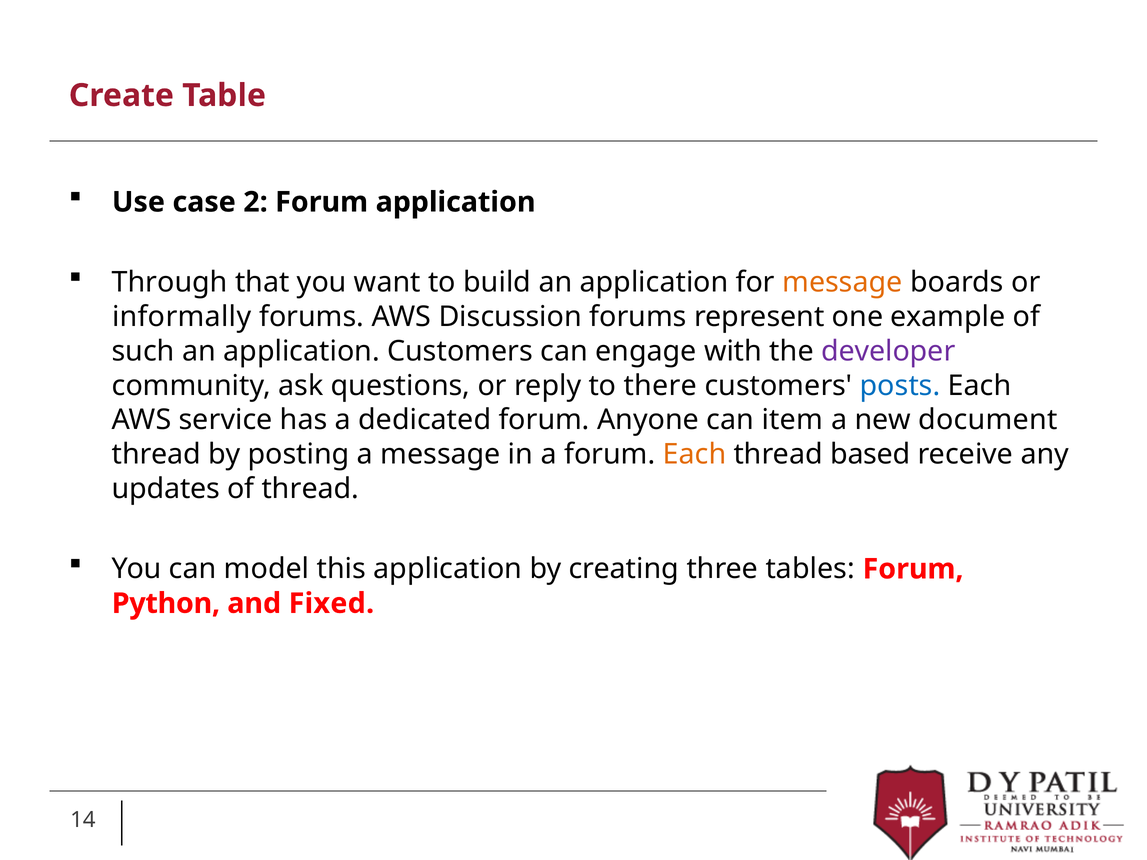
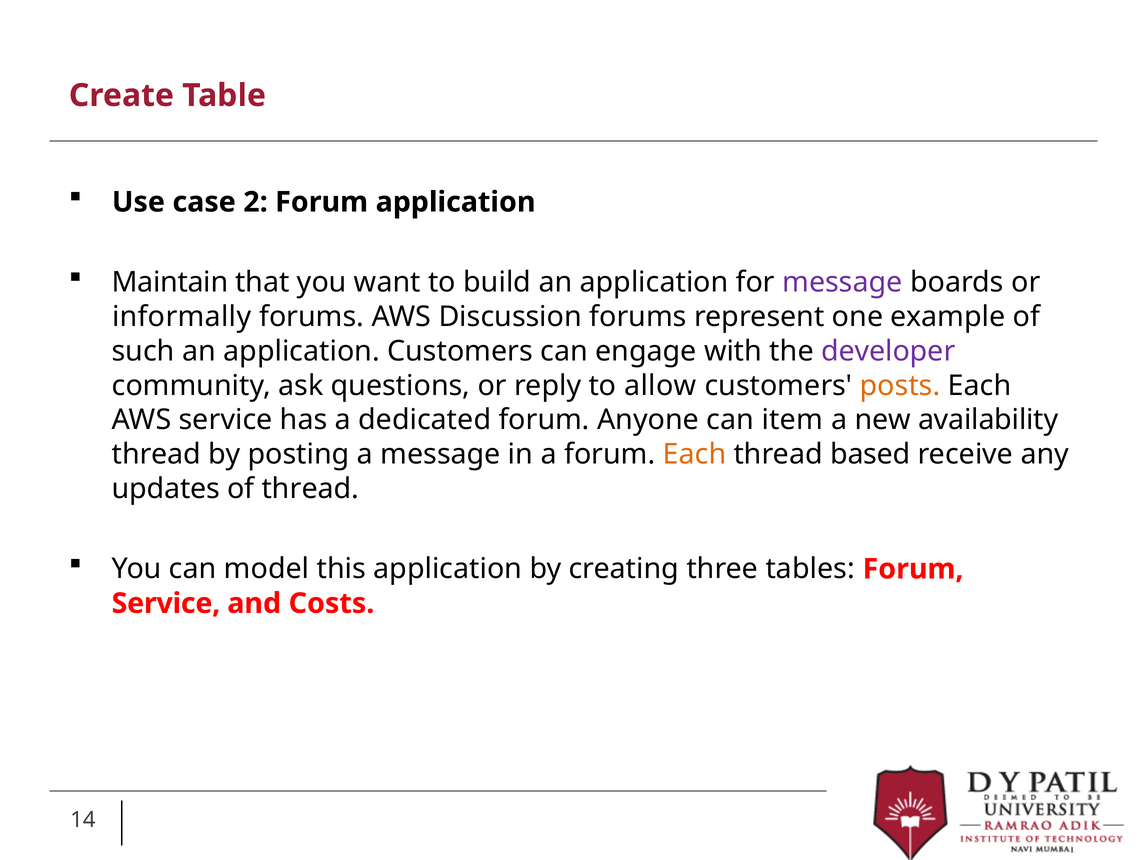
Through: Through -> Maintain
message at (842, 282) colour: orange -> purple
there: there -> allow
posts colour: blue -> orange
document: document -> availability
Python at (166, 604): Python -> Service
Fixed: Fixed -> Costs
